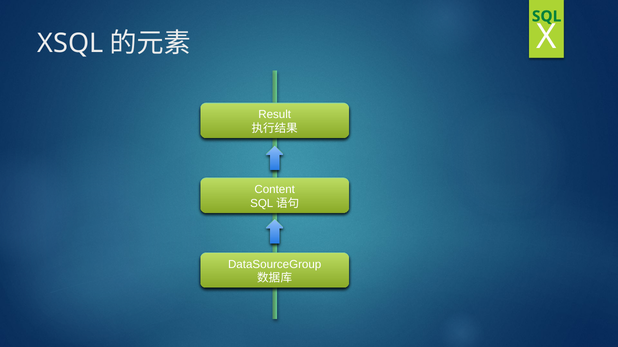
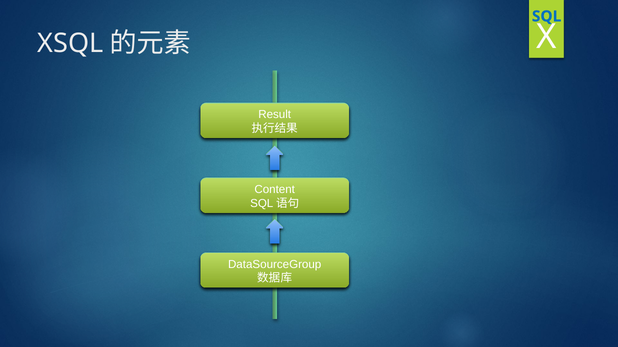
SQL colour: green -> blue
